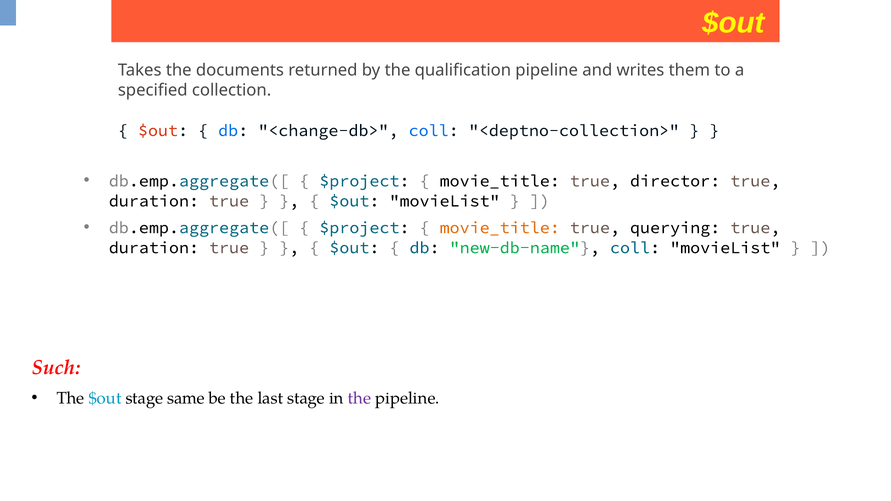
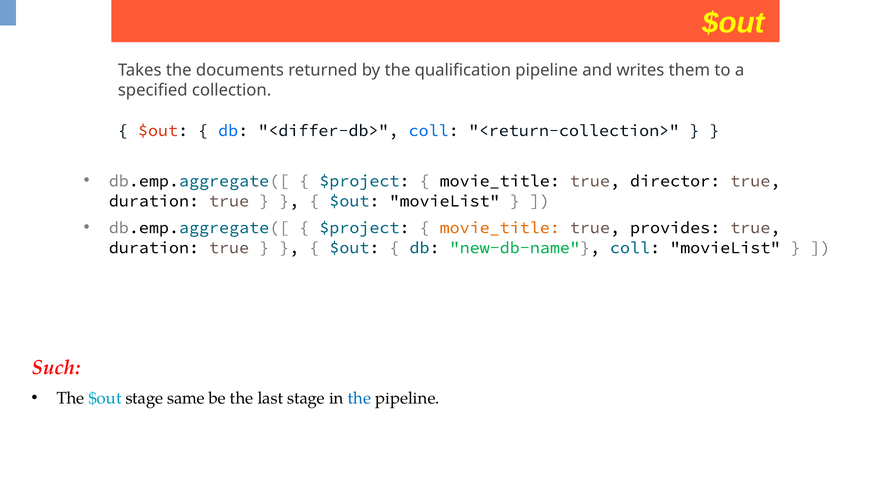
<change-db>: <change-db> -> <differ-db>
<deptno-collection>: <deptno-collection> -> <return-collection>
querying: querying -> provides
the at (359, 398) colour: purple -> blue
